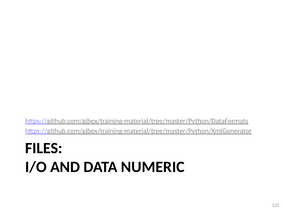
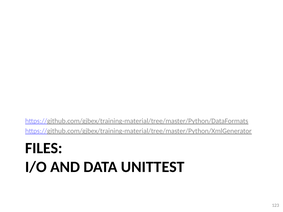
NUMERIC: NUMERIC -> UNITTEST
